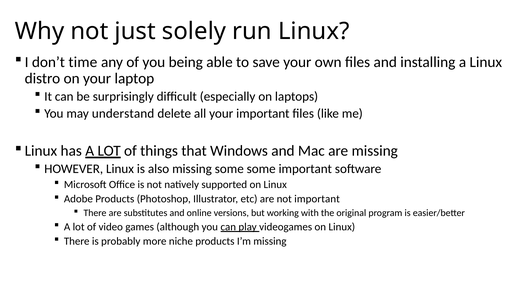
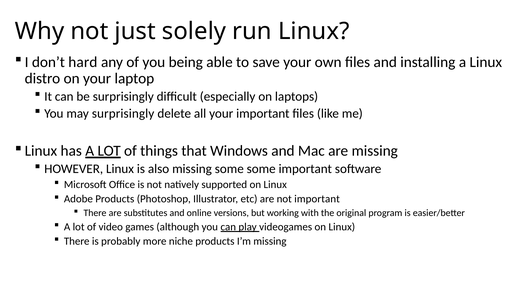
time: time -> hard
may understand: understand -> surprisingly
